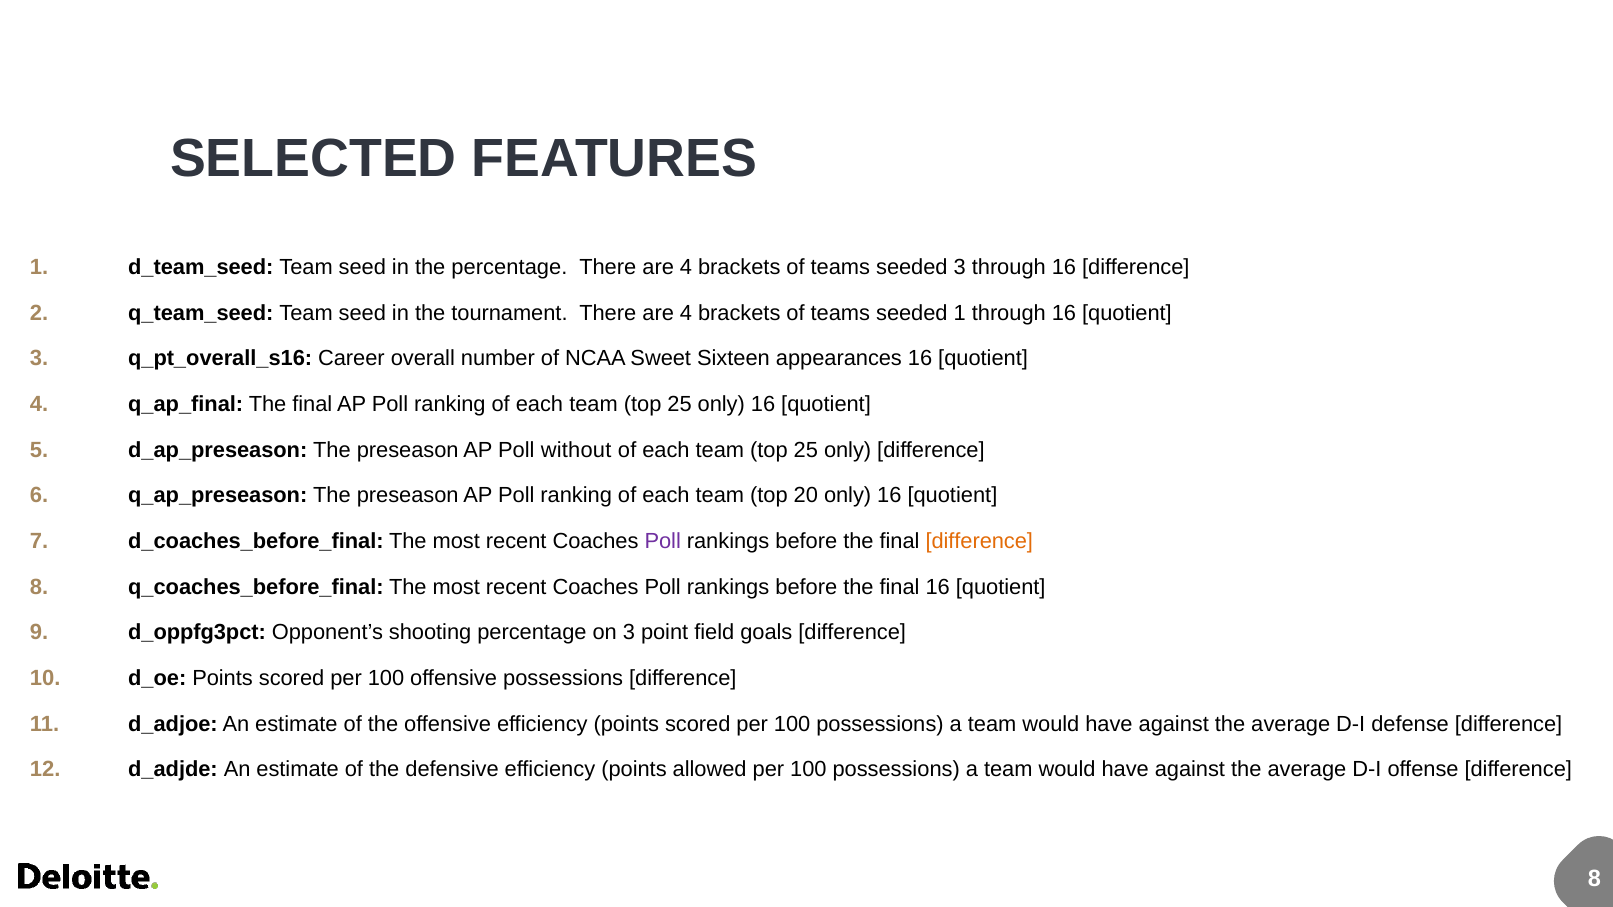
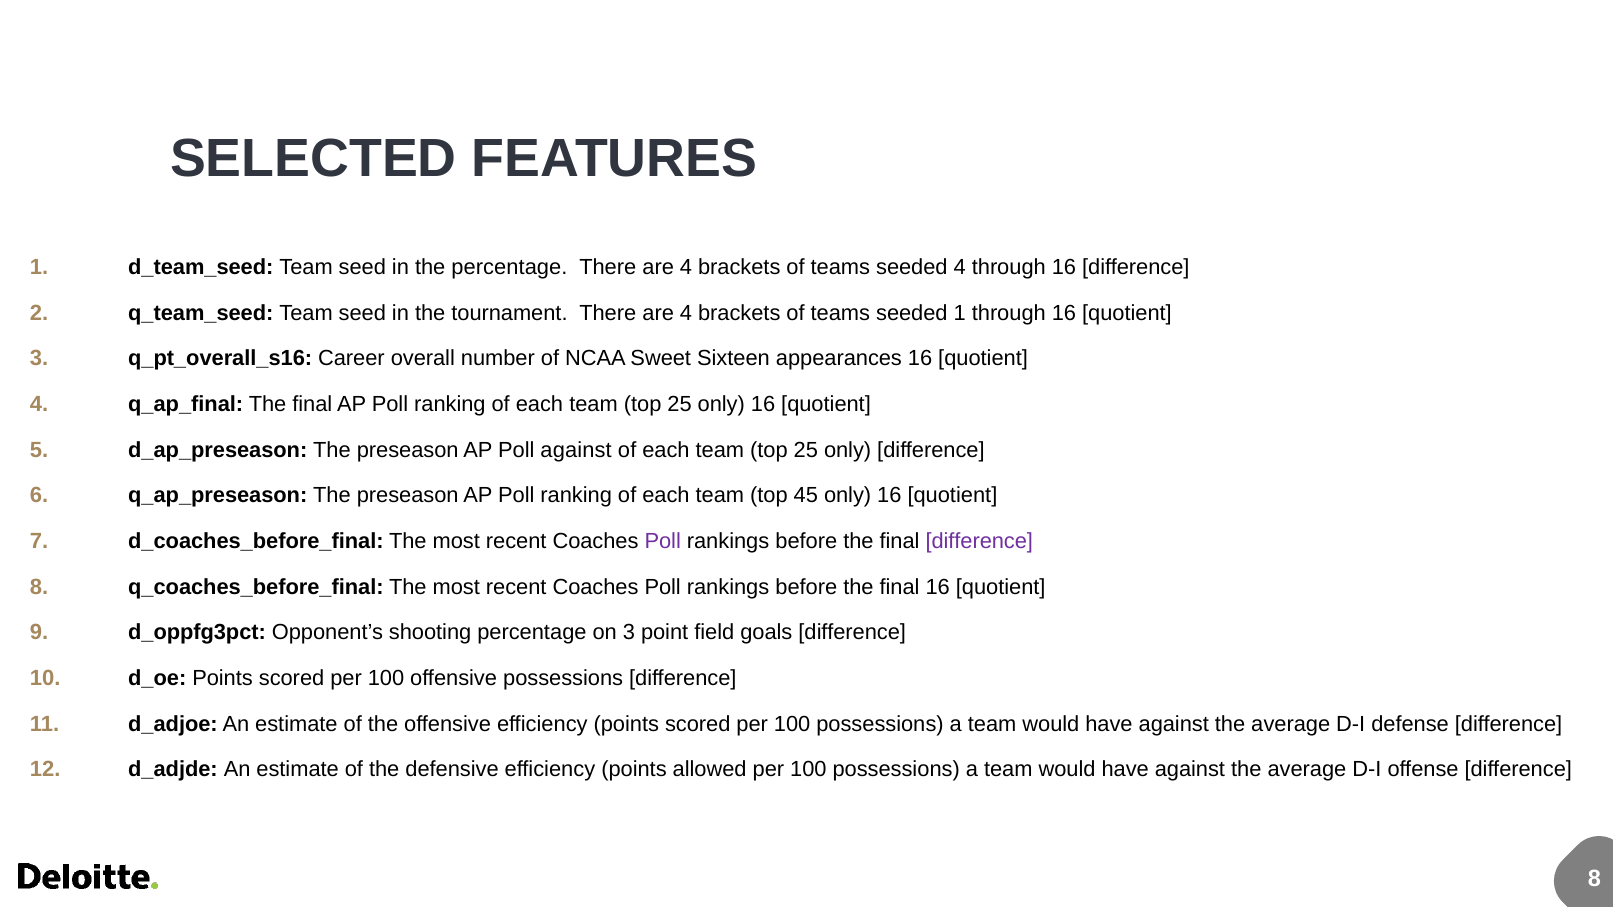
seeded 3: 3 -> 4
Poll without: without -> against
20: 20 -> 45
difference at (979, 542) colour: orange -> purple
